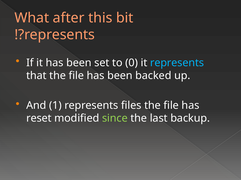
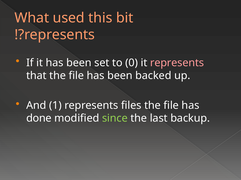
after: after -> used
represents at (177, 63) colour: light blue -> pink
reset: reset -> done
